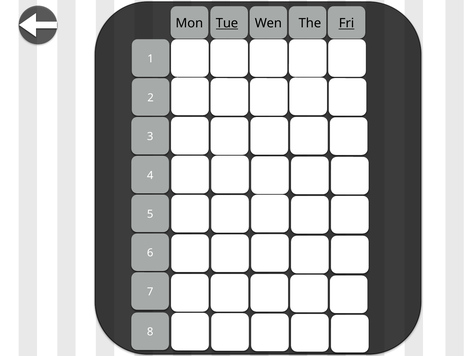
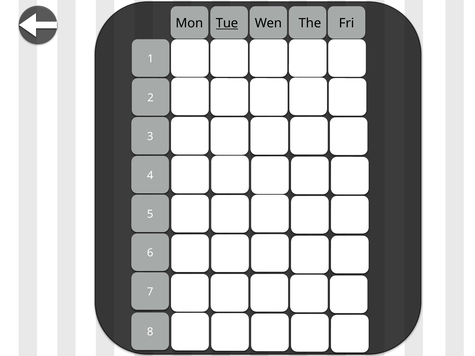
Fri underline: present -> none
